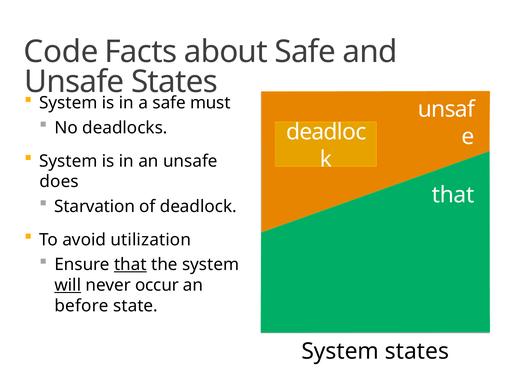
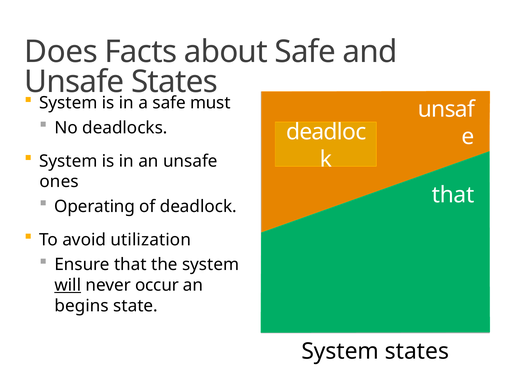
Code: Code -> Does
does: does -> ones
Starvation: Starvation -> Operating
that at (130, 265) underline: present -> none
before: before -> begins
